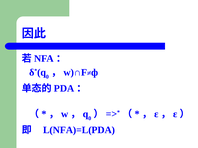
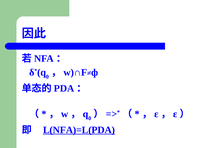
L(NFA)=L(PDA underline: none -> present
